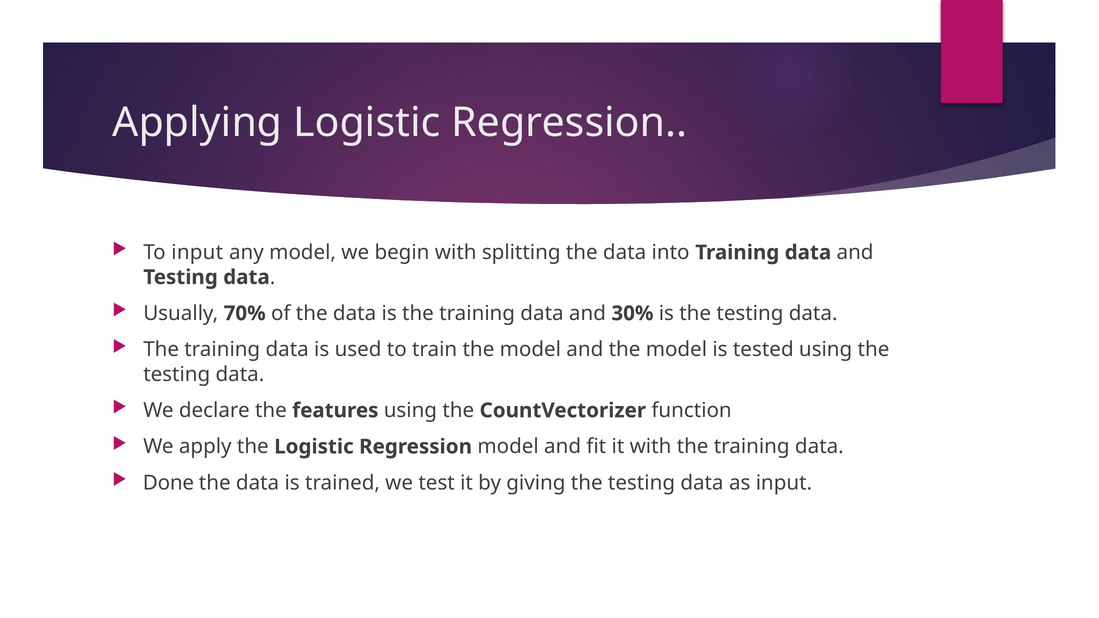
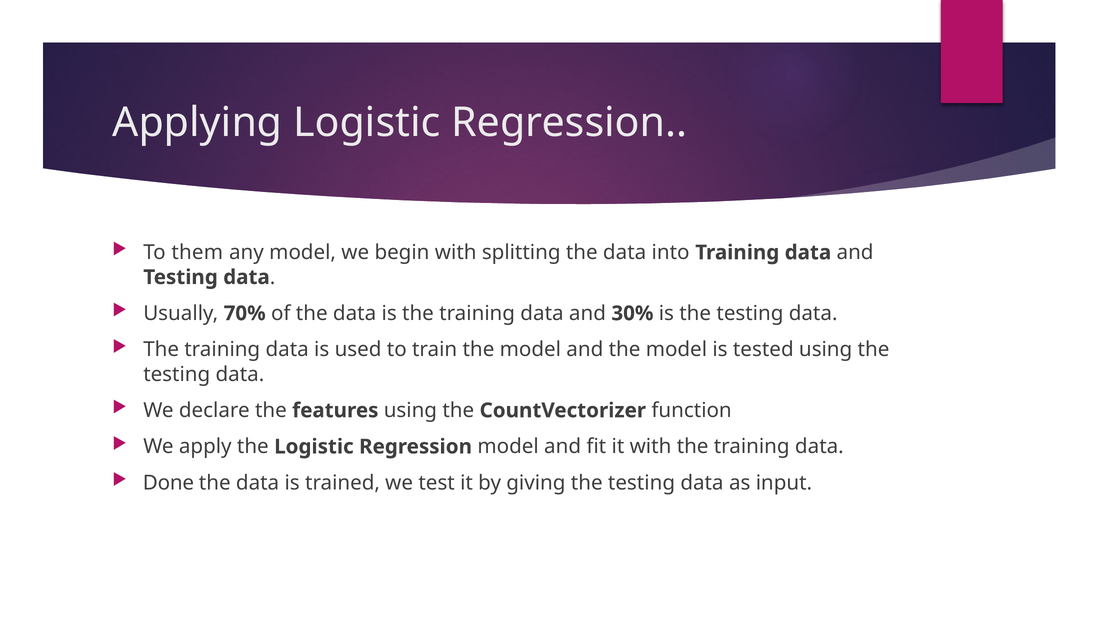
To input: input -> them
